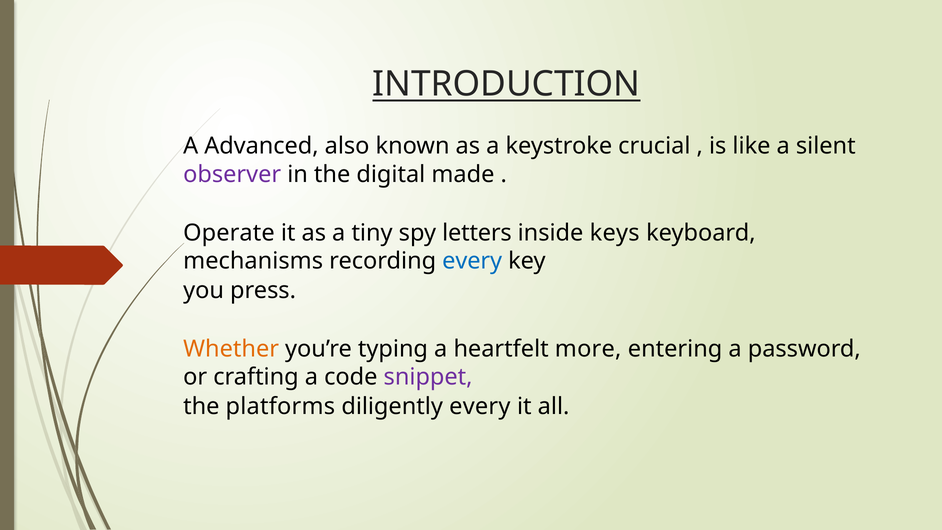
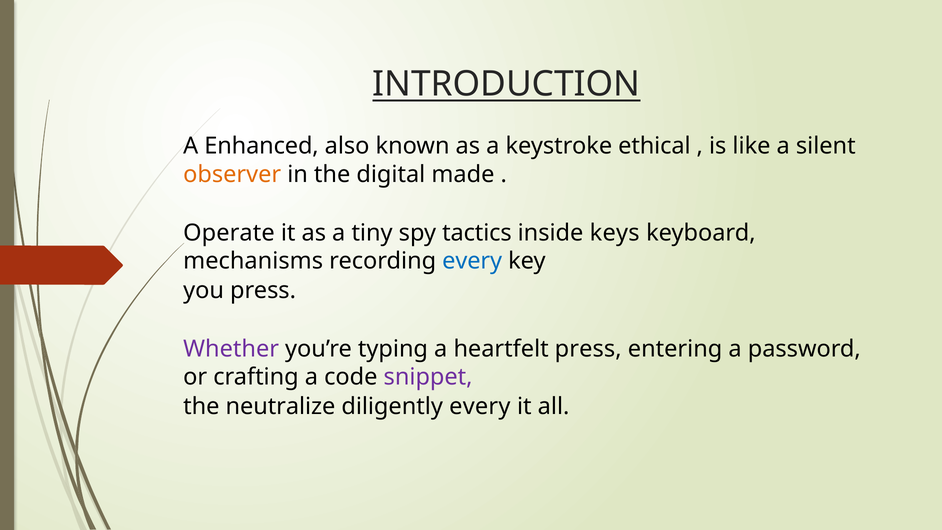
Advanced: Advanced -> Enhanced
crucial: crucial -> ethical
observer colour: purple -> orange
letters: letters -> tactics
Whether colour: orange -> purple
heartfelt more: more -> press
platforms: platforms -> neutralize
